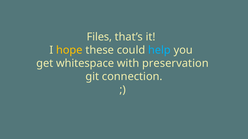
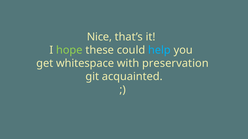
Files: Files -> Nice
hope colour: yellow -> light green
connection: connection -> acquainted
